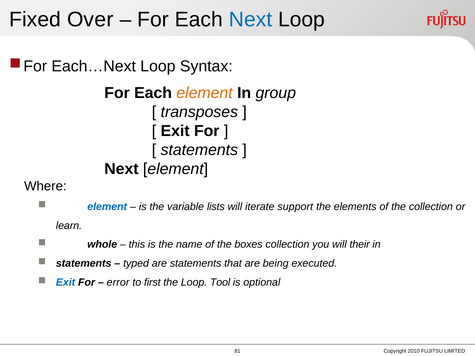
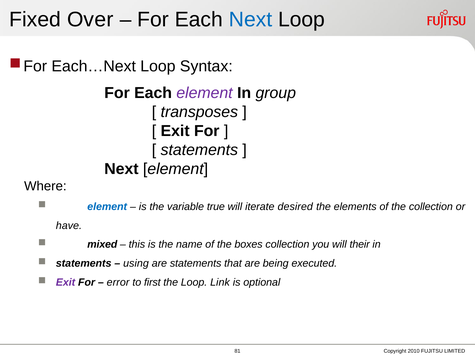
element at (204, 93) colour: orange -> purple
lists: lists -> true
support: support -> desired
learn: learn -> have
whole: whole -> mixed
typed: typed -> using
Exit at (66, 283) colour: blue -> purple
Tool: Tool -> Link
